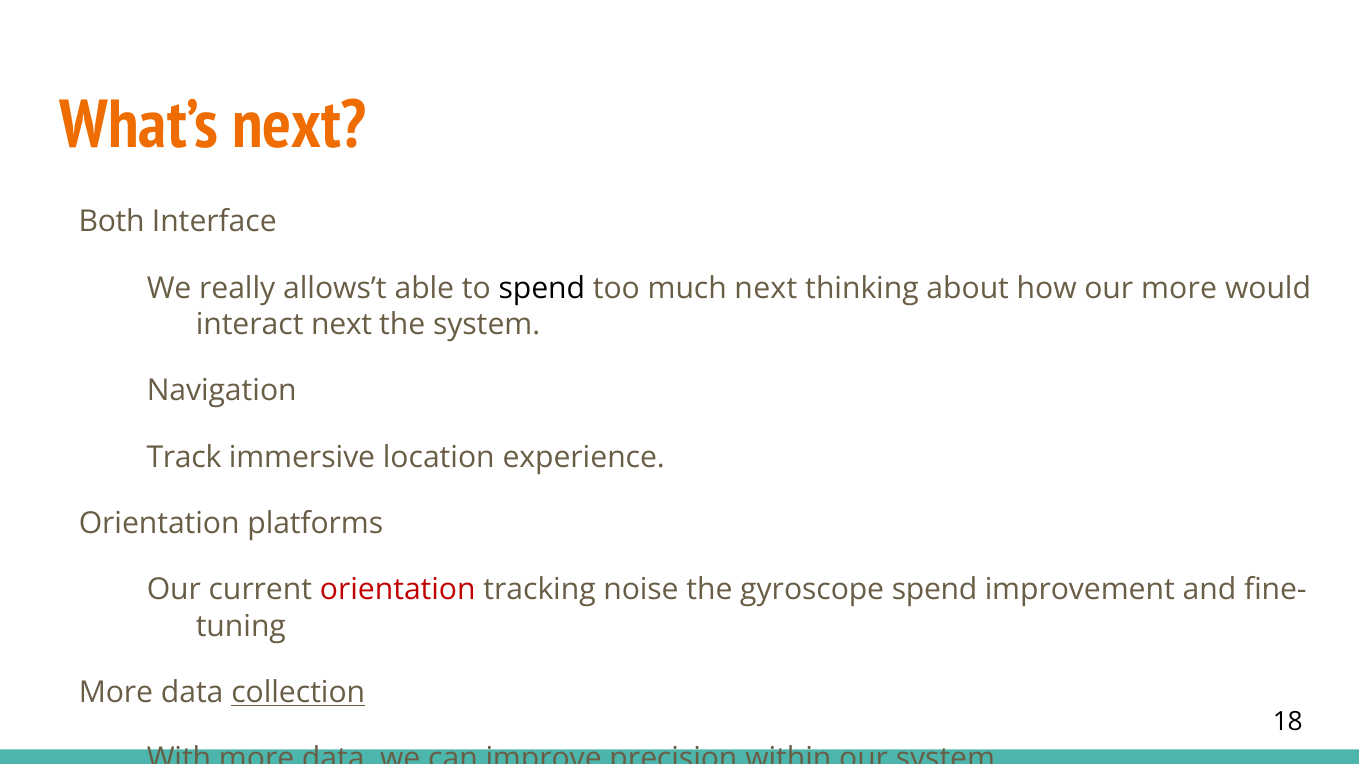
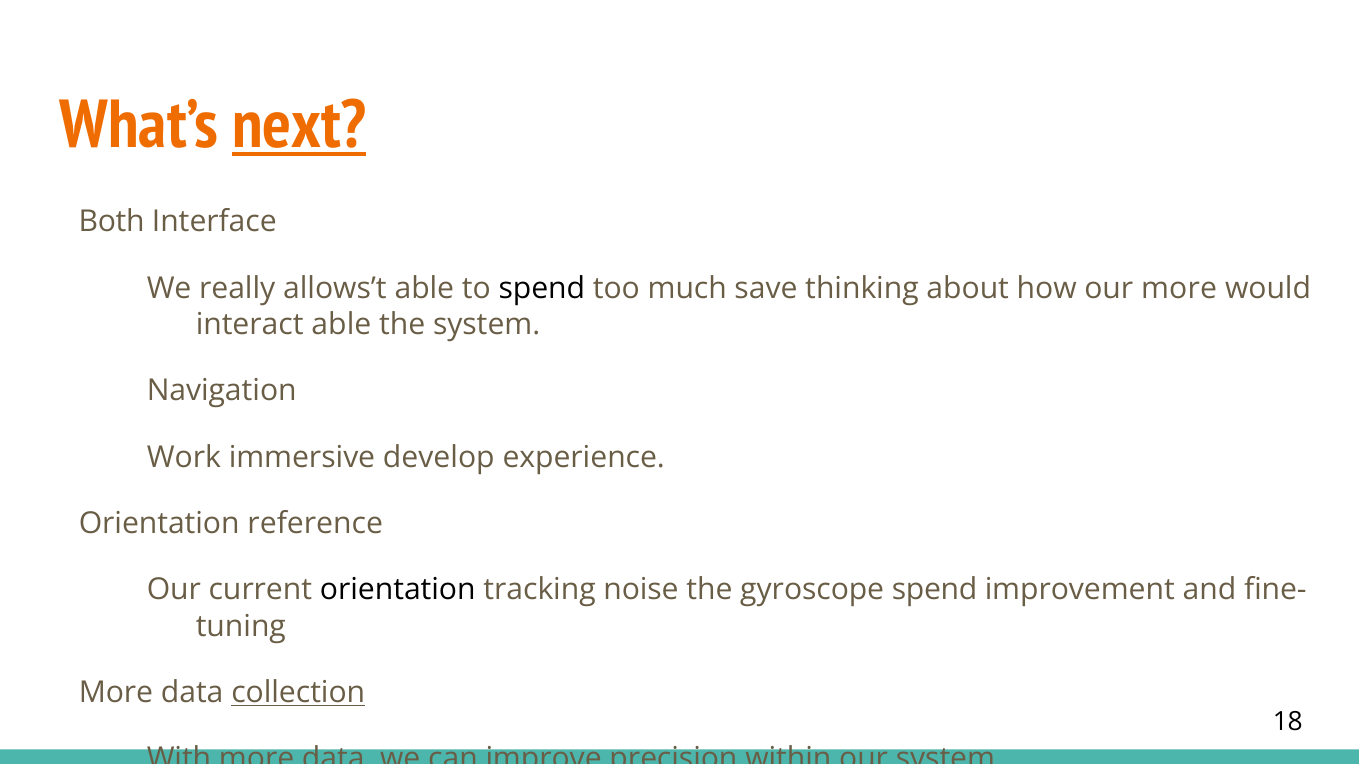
next at (300, 125) underline: none -> present
much next: next -> save
interact next: next -> able
Track: Track -> Work
location: location -> develop
platforms: platforms -> reference
orientation at (398, 590) colour: red -> black
